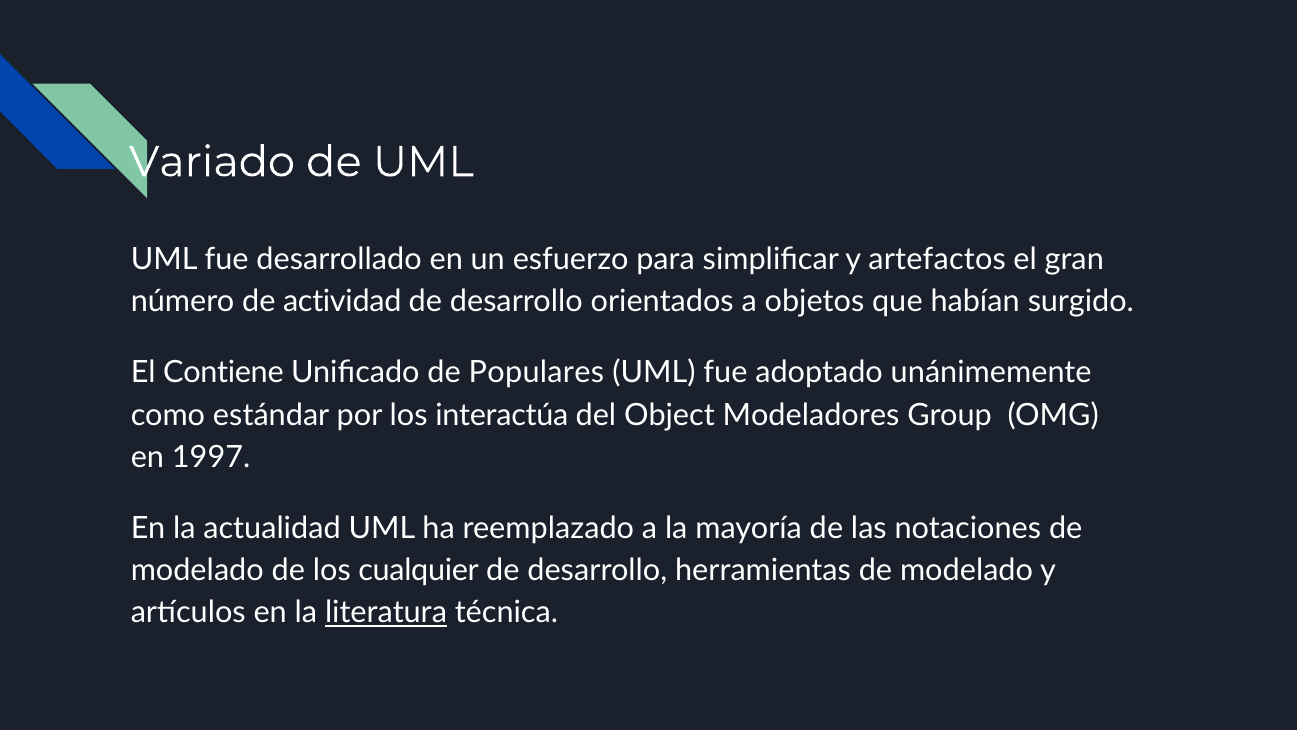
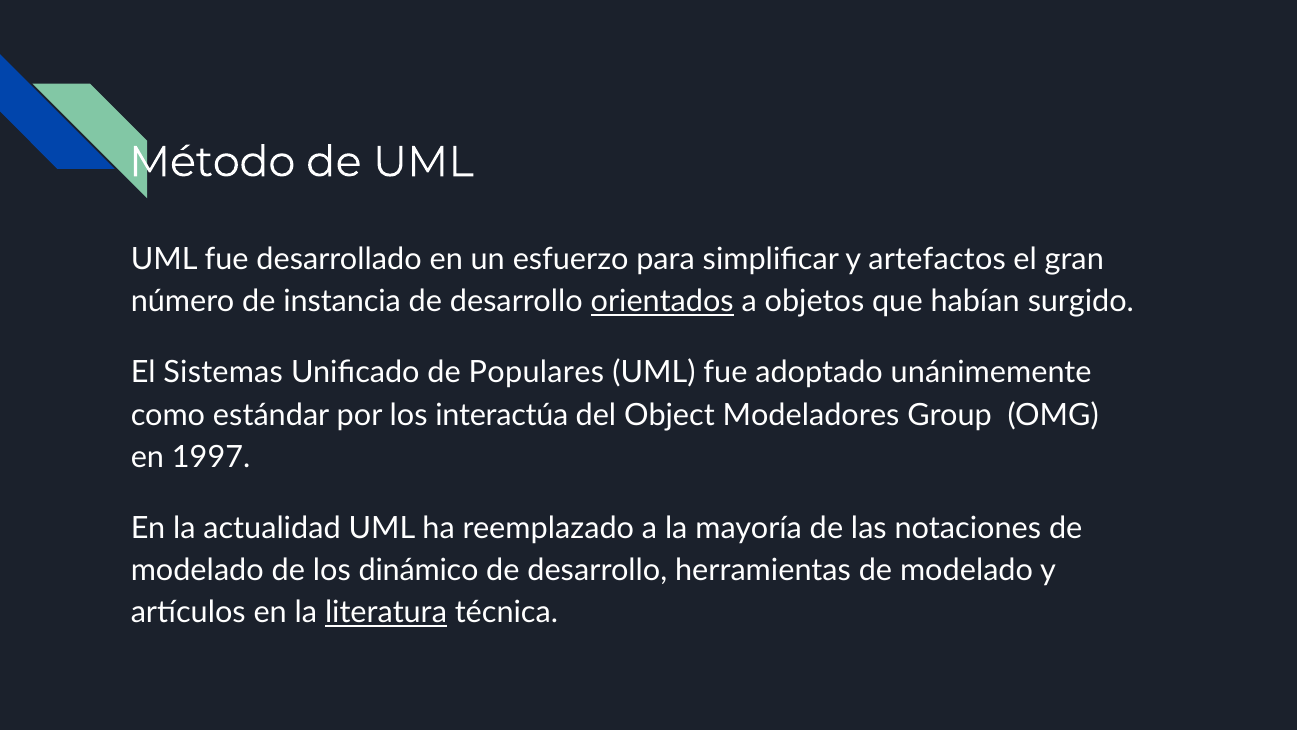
Variado: Variado -> Método
actividad: actividad -> instancia
orientados underline: none -> present
Contiene: Contiene -> Sistemas
cualquier: cualquier -> dinámico
